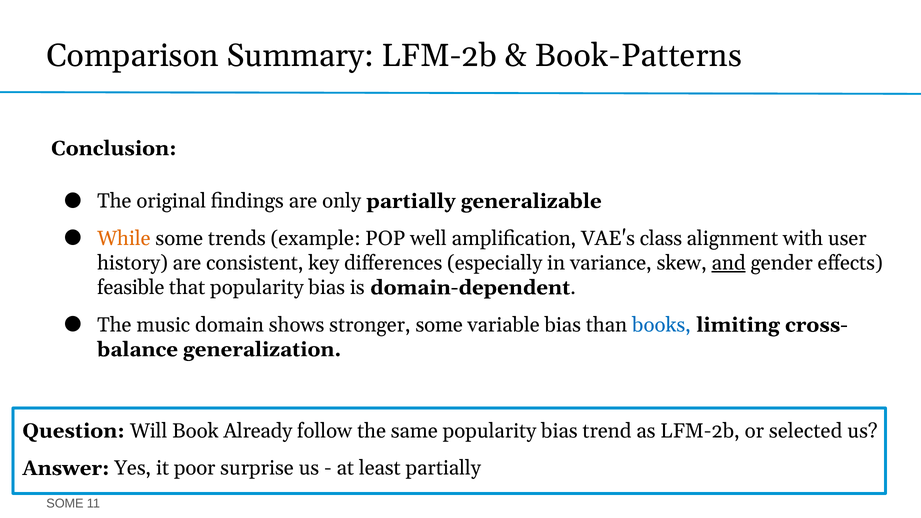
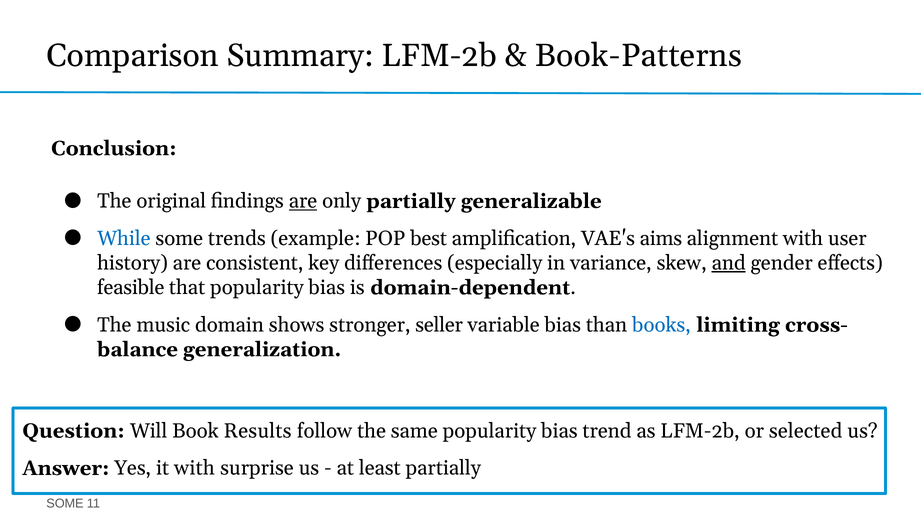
are at (303, 201) underline: none -> present
While colour: orange -> blue
well: well -> best
class: class -> aims
stronger some: some -> seller
Already: Already -> Results
it poor: poor -> with
